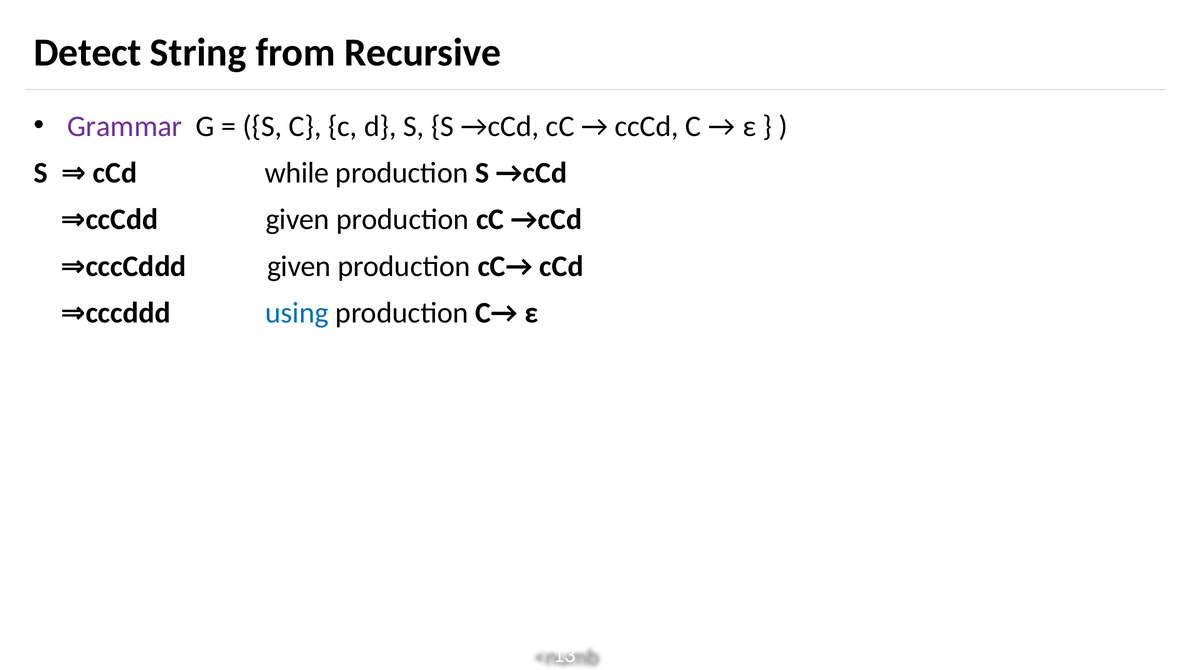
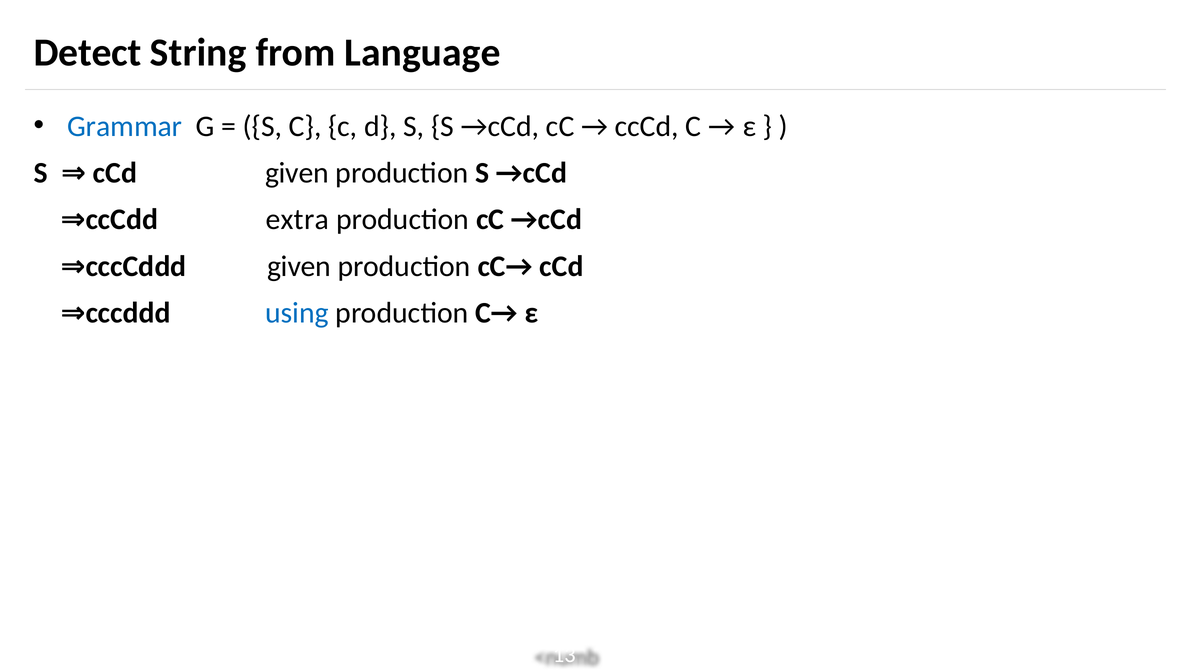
Recursive: Recursive -> Language
Grammar colour: purple -> blue
while at (297, 173): while -> given
⇒ccCdd given: given -> extra
